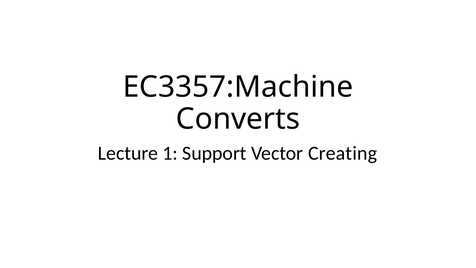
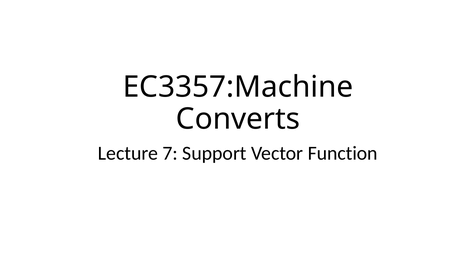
1: 1 -> 7
Creating: Creating -> Function
